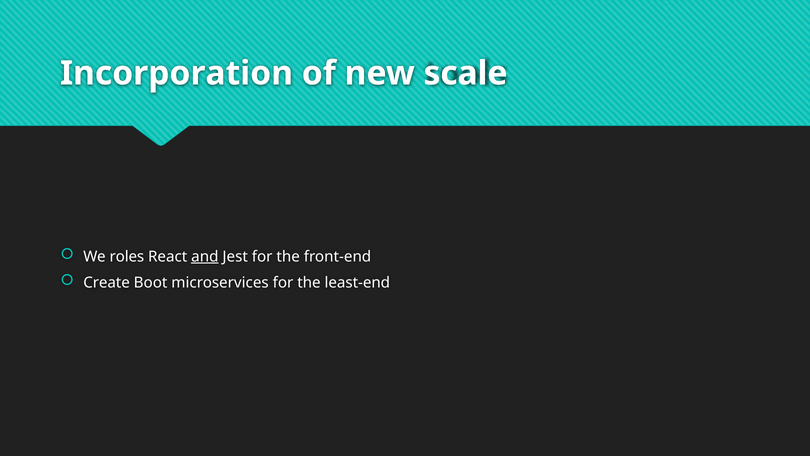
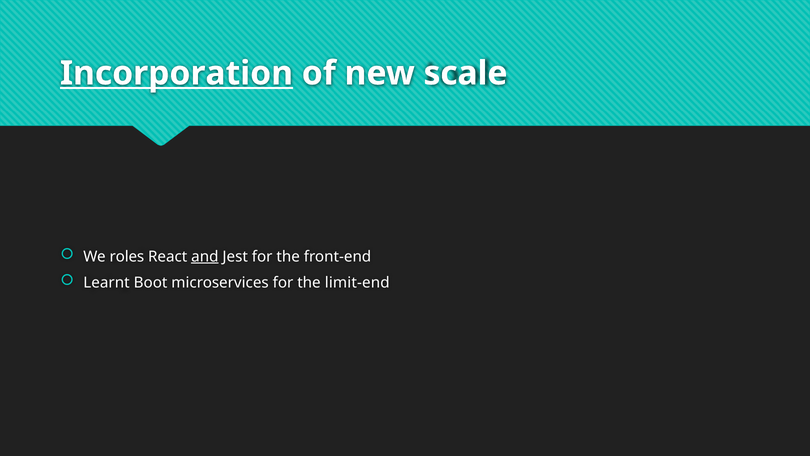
Incorporation underline: none -> present
Create: Create -> Learnt
least-end: least-end -> limit-end
